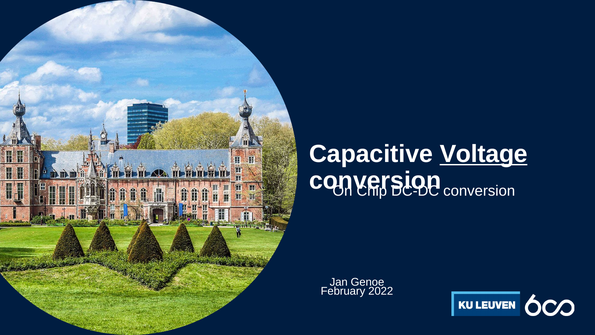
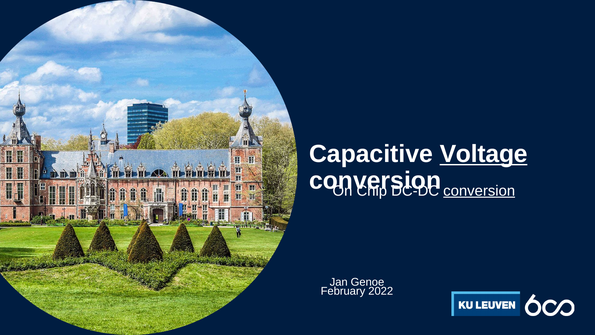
conversion at (479, 191) underline: none -> present
